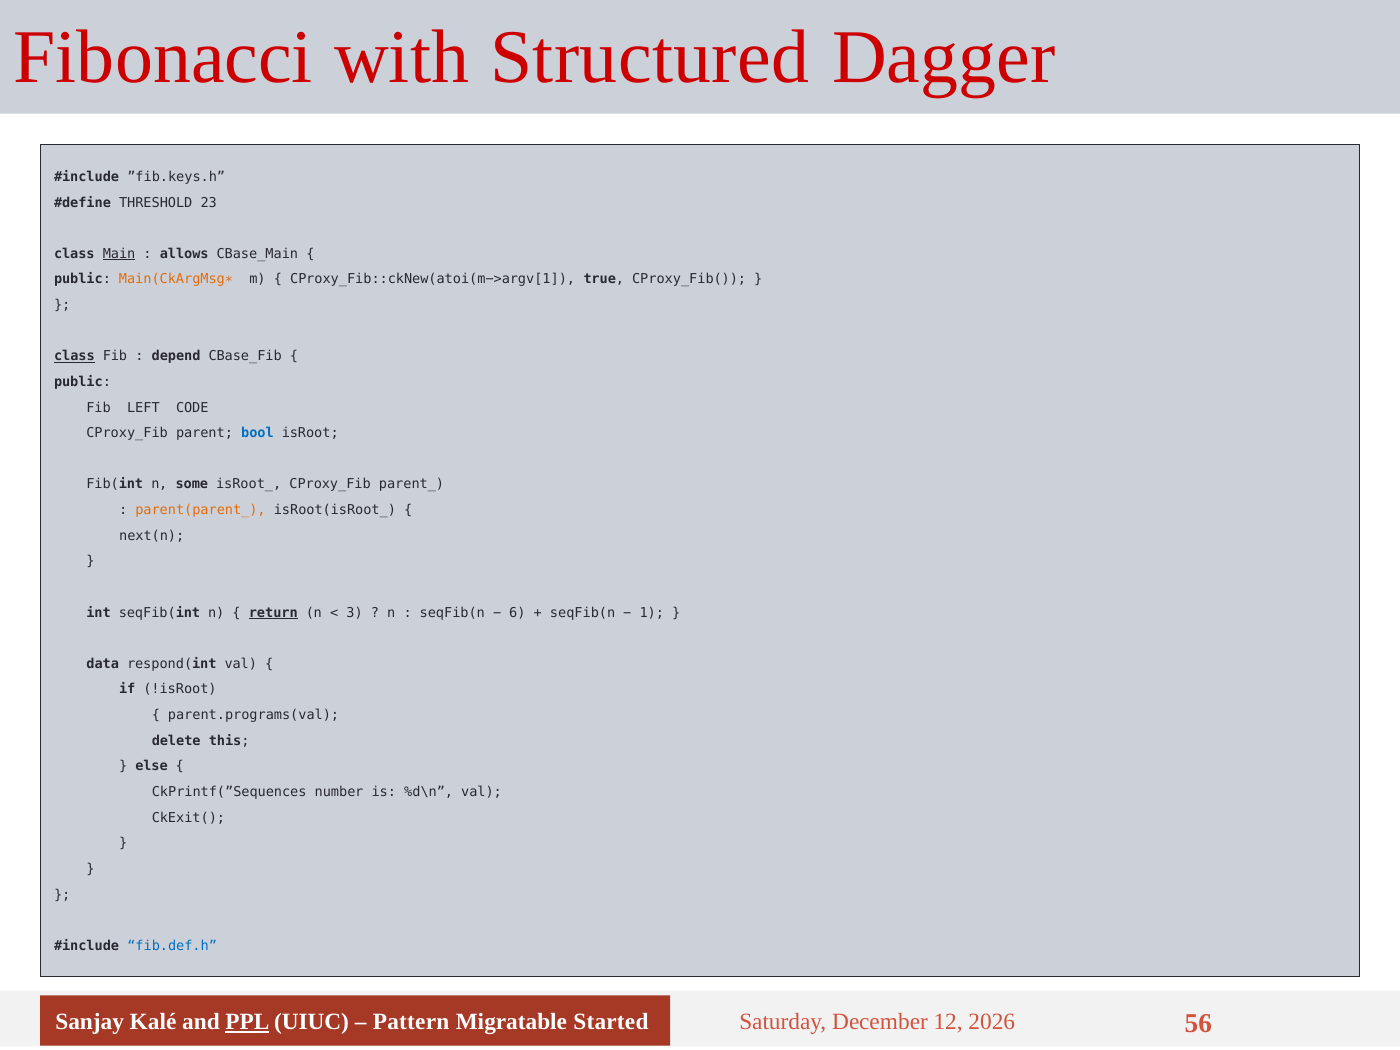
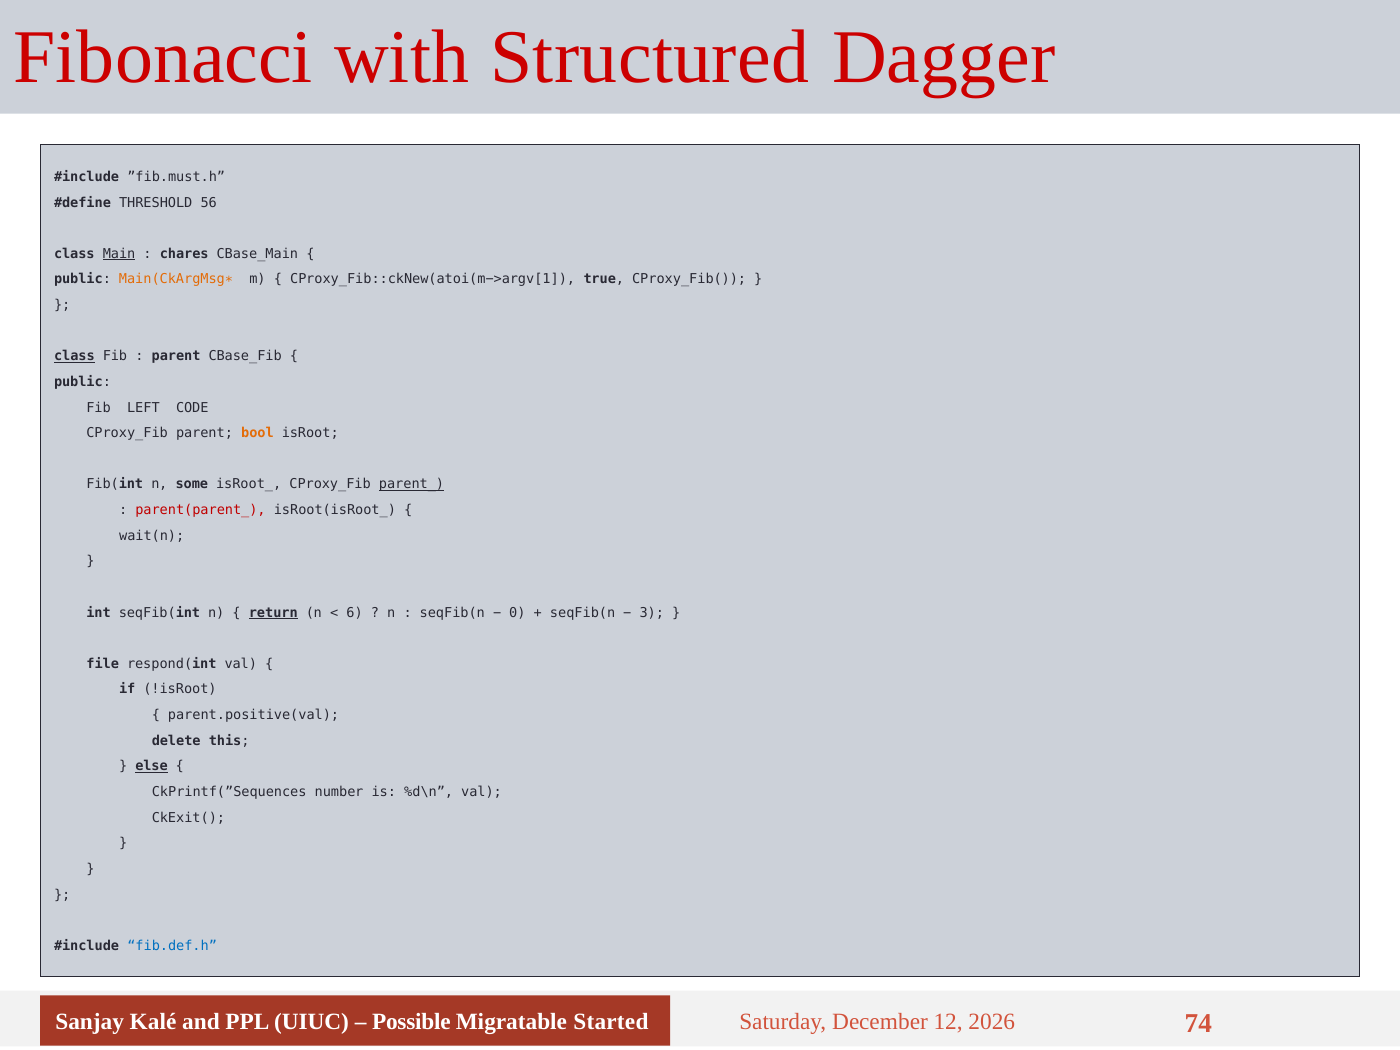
”fib.keys.h: ”fib.keys.h -> ”fib.must.h
23: 23 -> 56
allows: allows -> chares
depend at (176, 356): depend -> parent
bool colour: blue -> orange
parent_ underline: none -> present
parent(parent_ colour: orange -> red
next(n: next(n -> wait(n
3: 3 -> 6
6: 6 -> 0
1: 1 -> 3
data: data -> file
parent.programs(val: parent.programs(val -> parent.positive(val
else underline: none -> present
PPL underline: present -> none
Pattern: Pattern -> Possible
56: 56 -> 74
